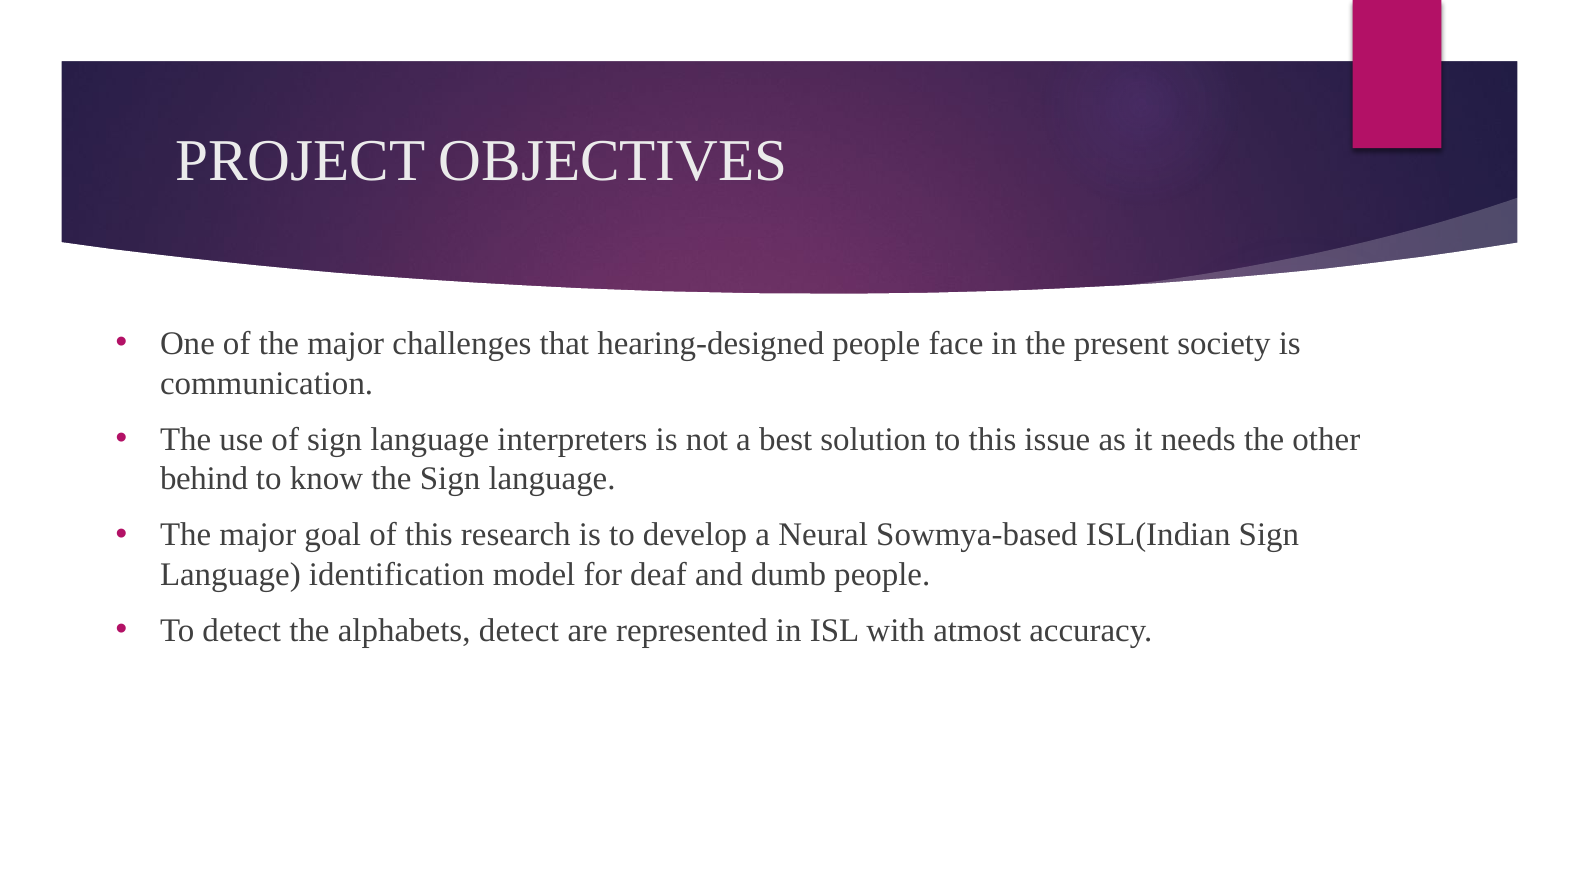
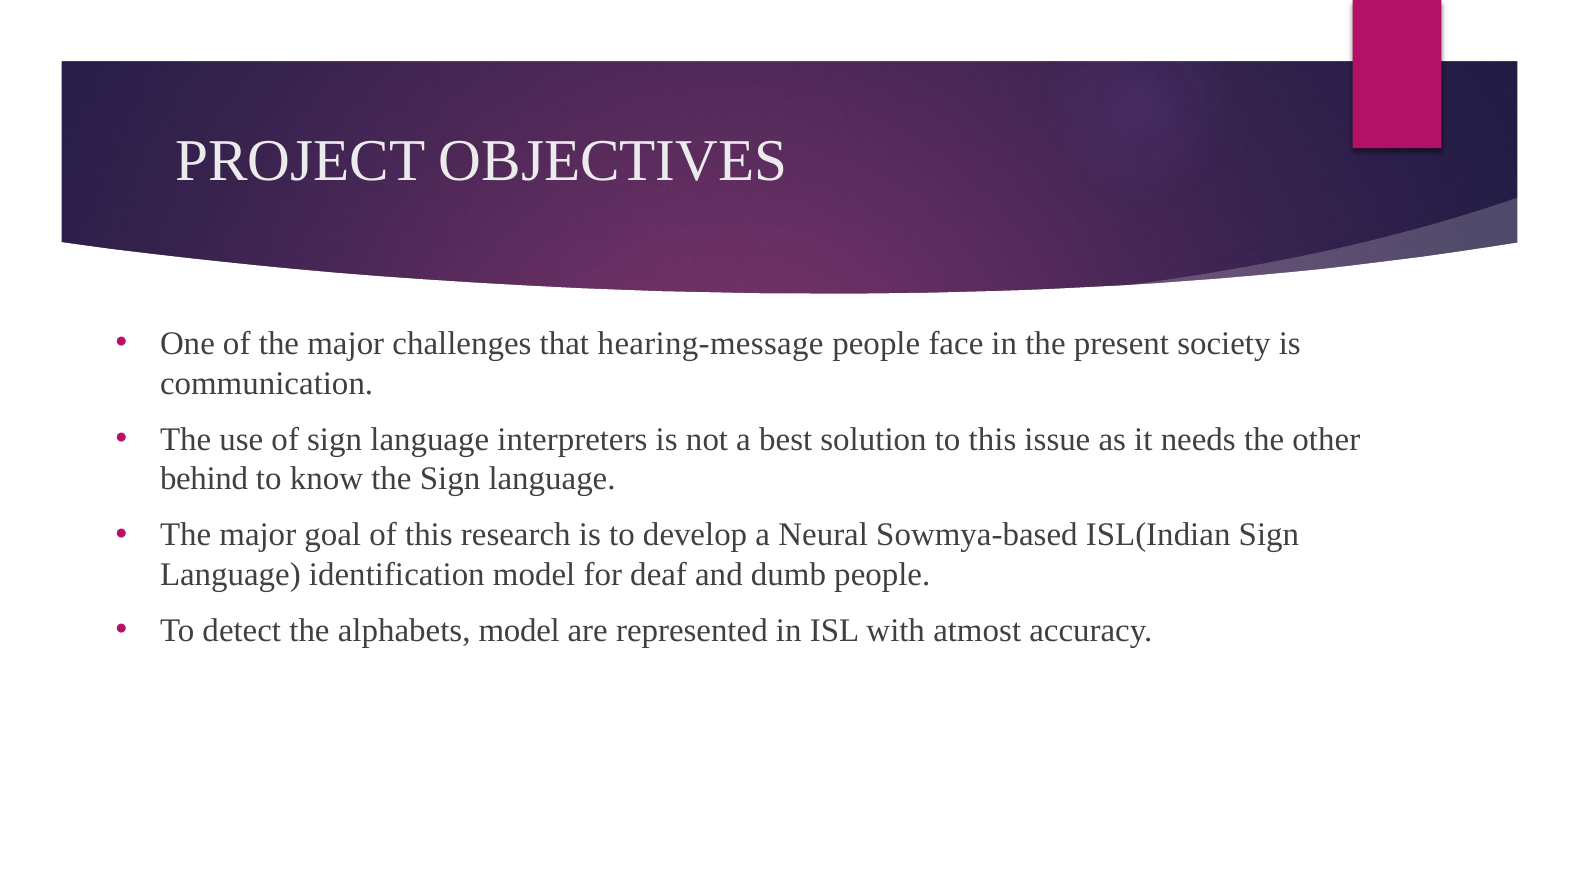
hearing-designed: hearing-designed -> hearing-message
alphabets detect: detect -> model
